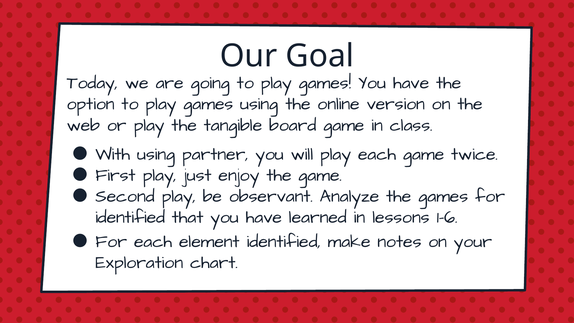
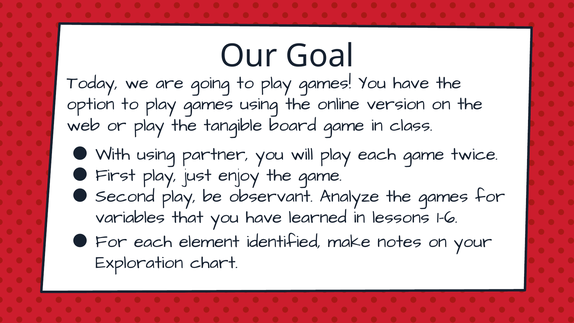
identified at (130, 217): identified -> variables
